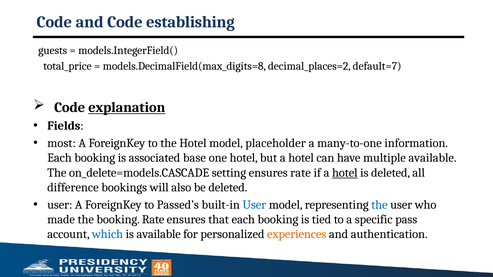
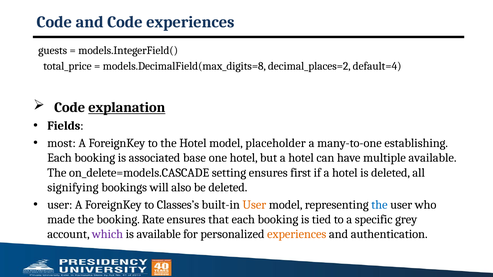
Code establishing: establishing -> experiences
default=7: default=7 -> default=4
information: information -> establishing
ensures rate: rate -> first
hotel at (345, 173) underline: present -> none
difference: difference -> signifying
Passed’s: Passed’s -> Classes’s
User at (254, 205) colour: blue -> orange
pass: pass -> grey
which colour: blue -> purple
